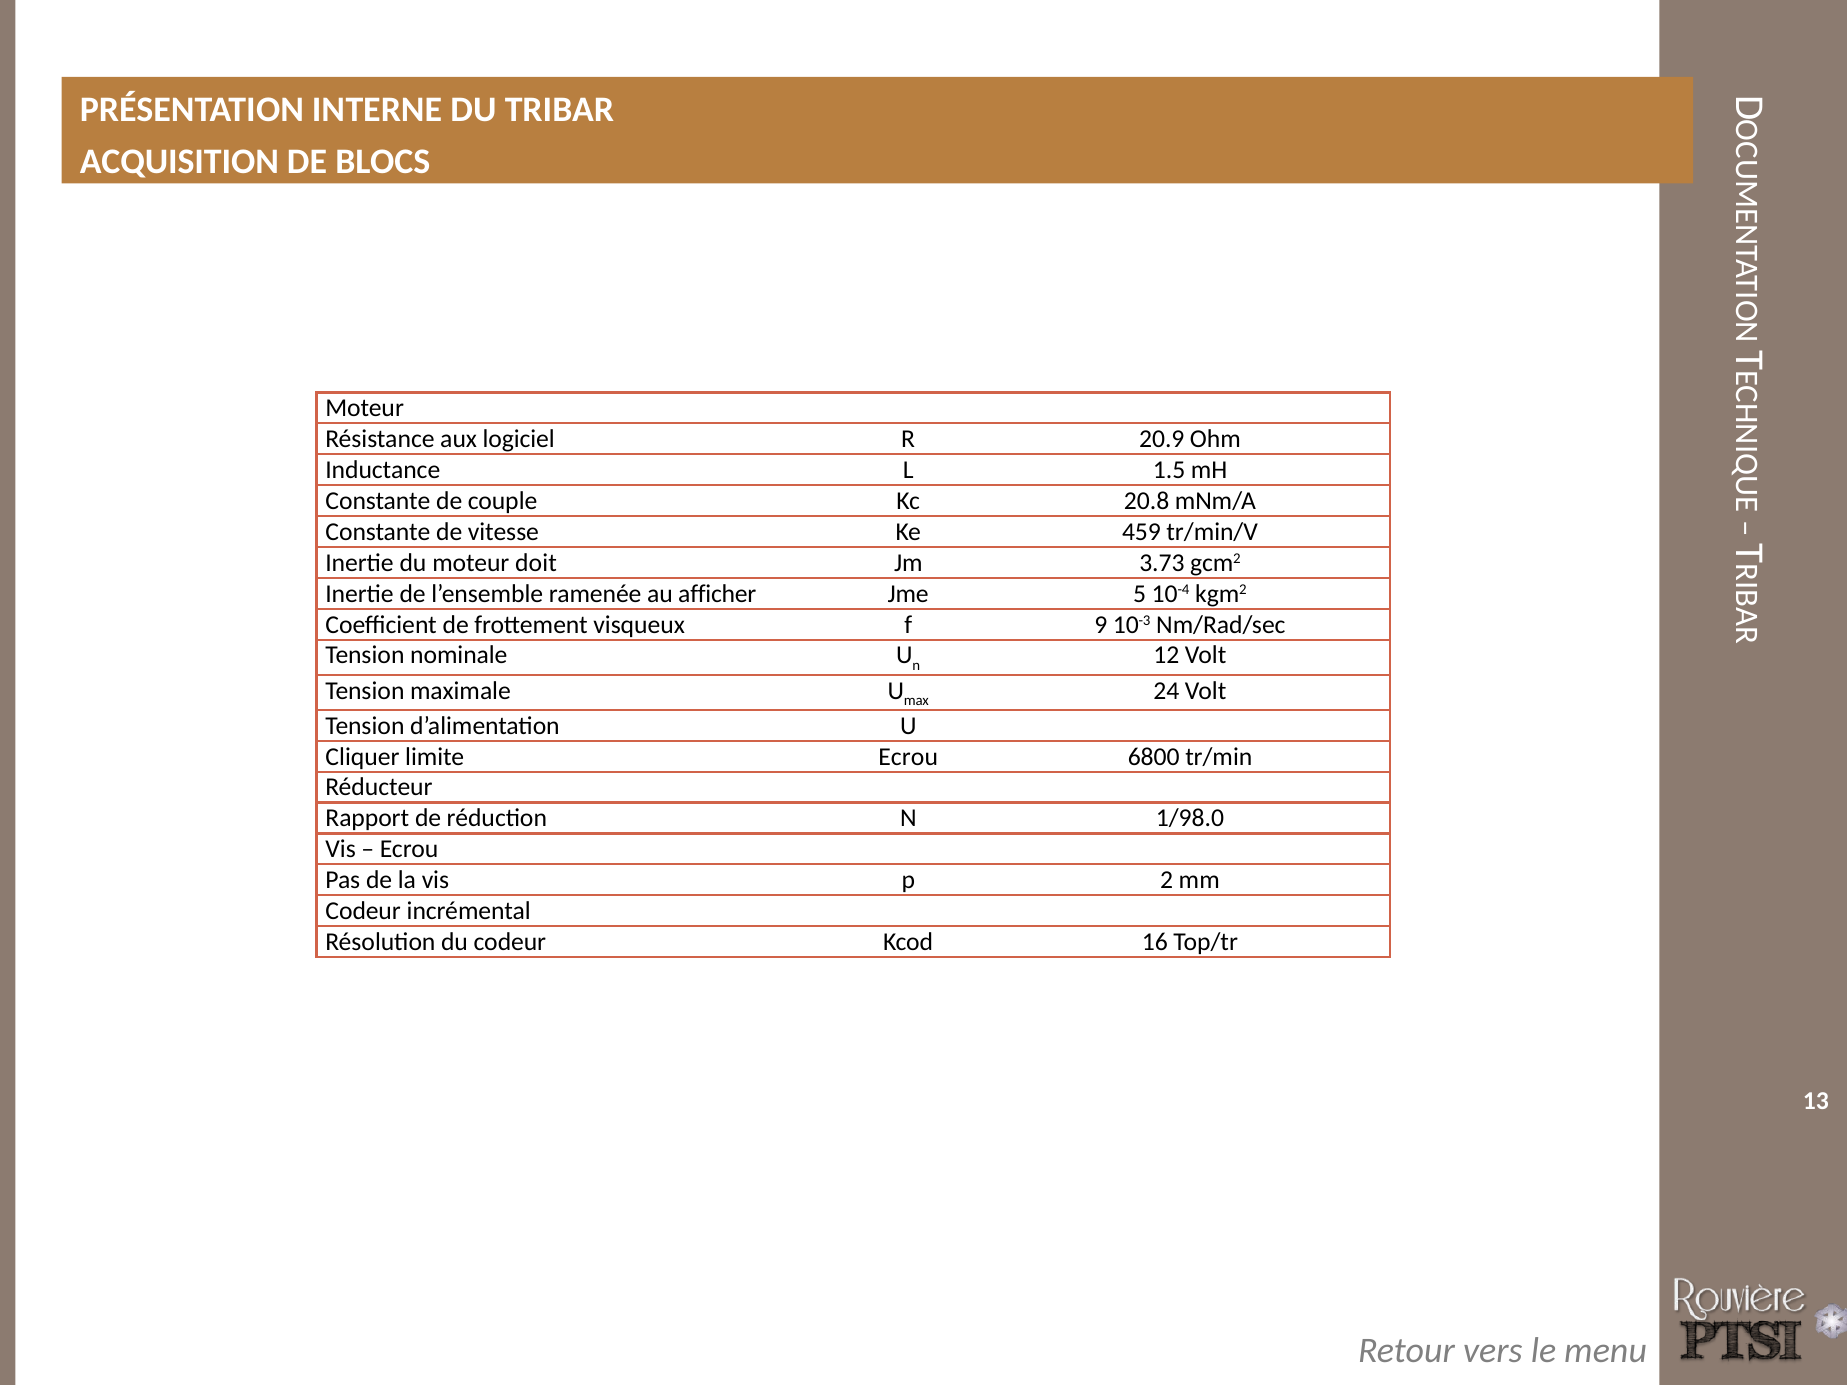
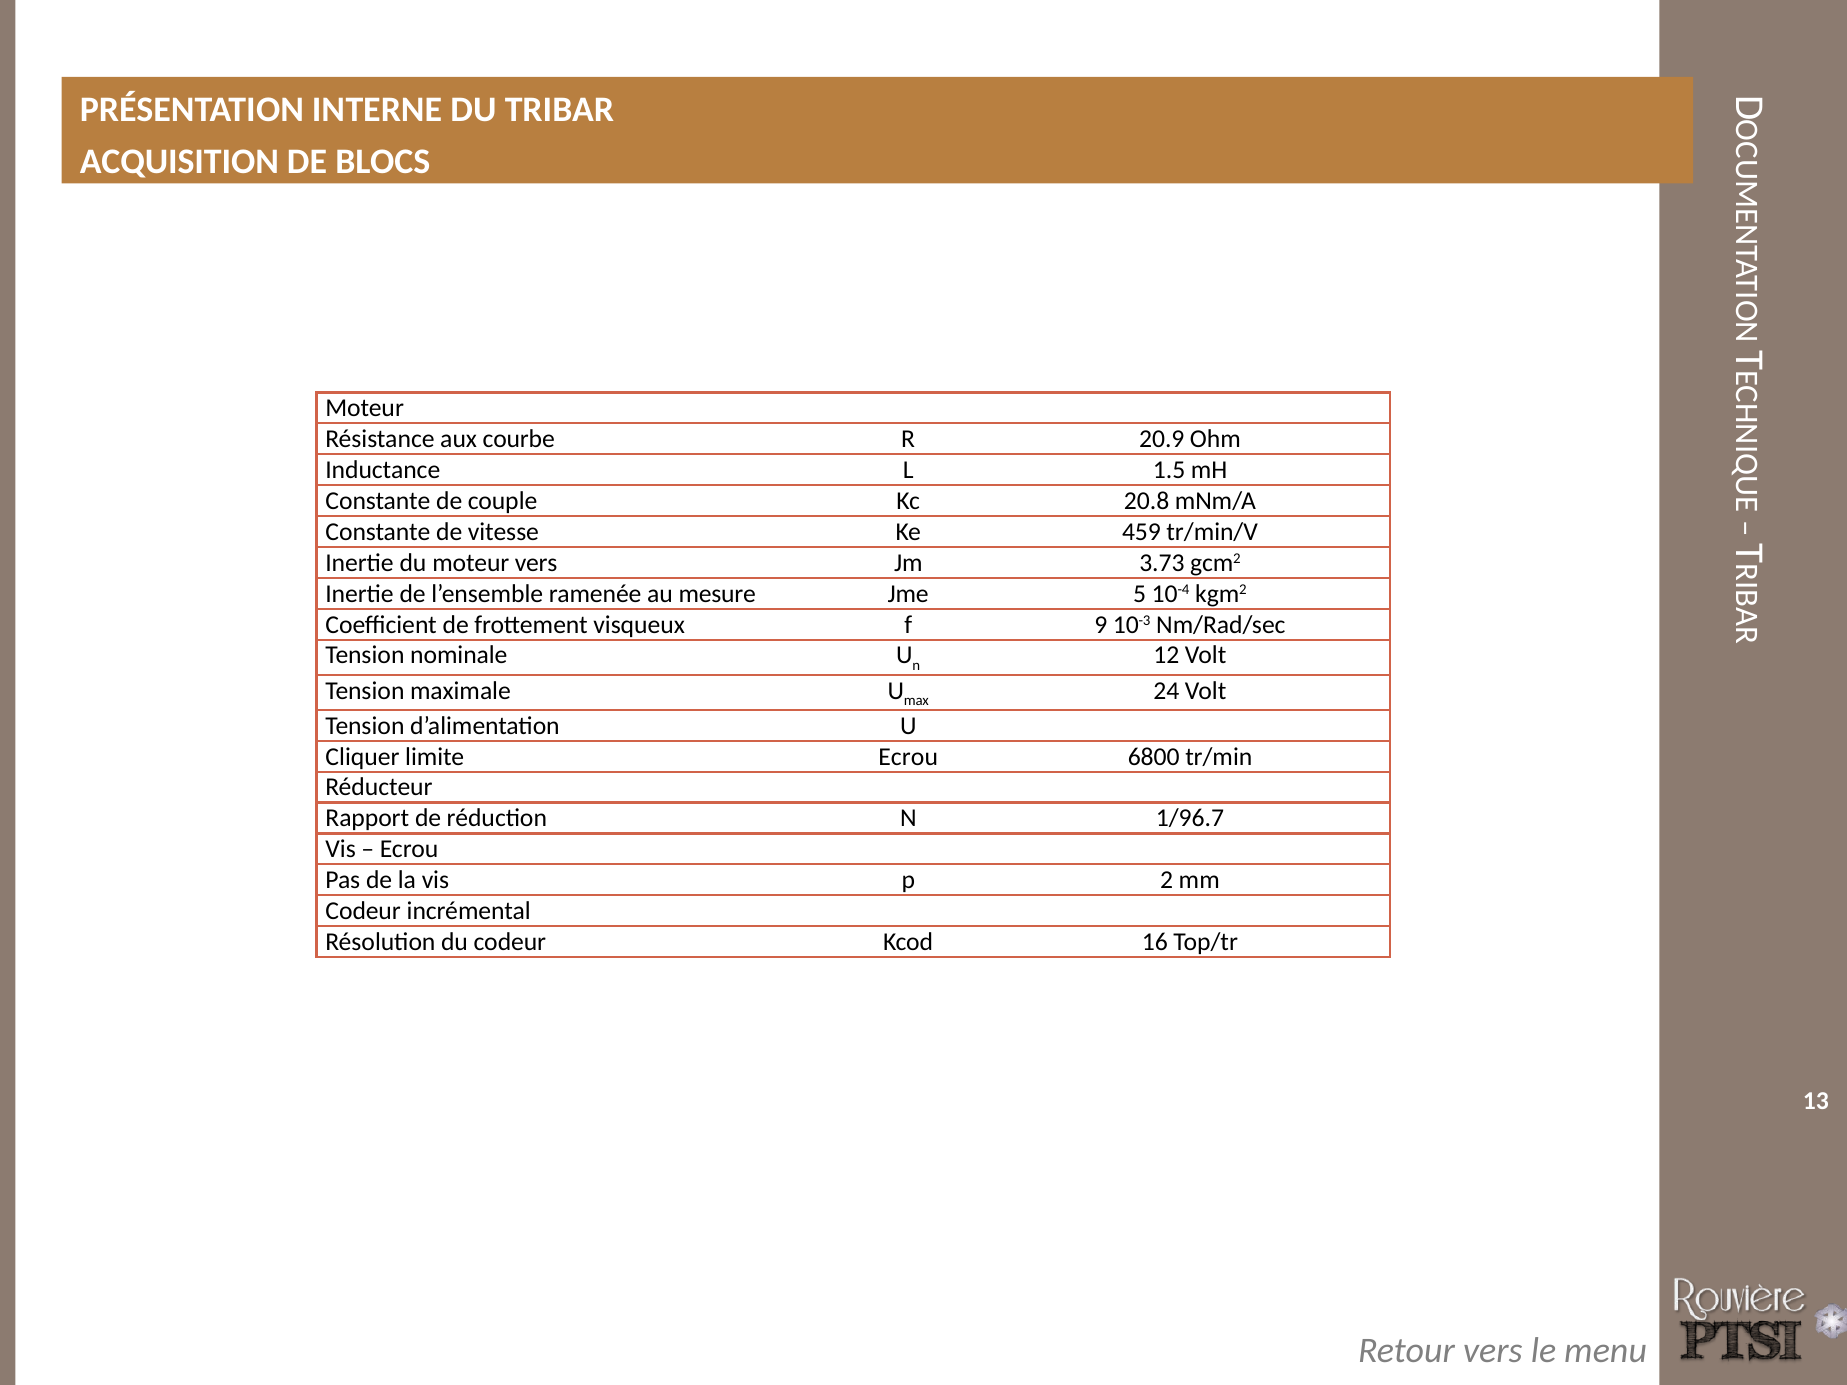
logiciel: logiciel -> courbe
moteur doit: doit -> vers
afficher: afficher -> mesure
1/98.0: 1/98.0 -> 1/96.7
